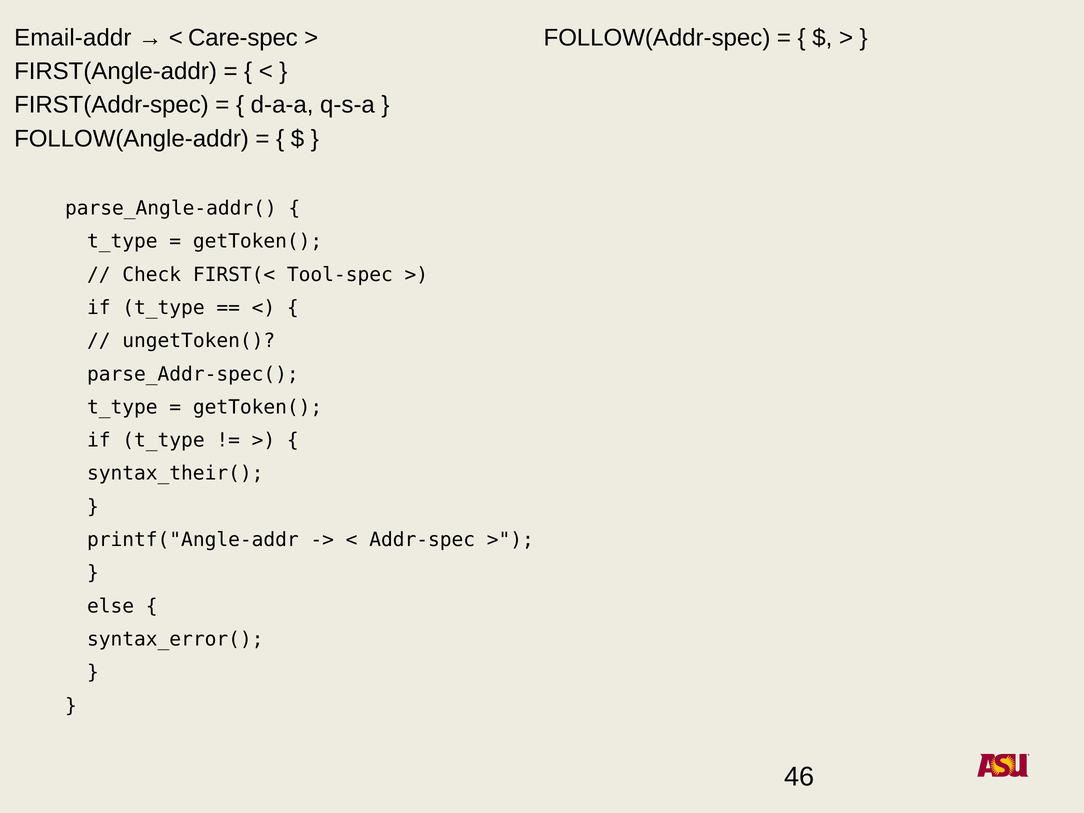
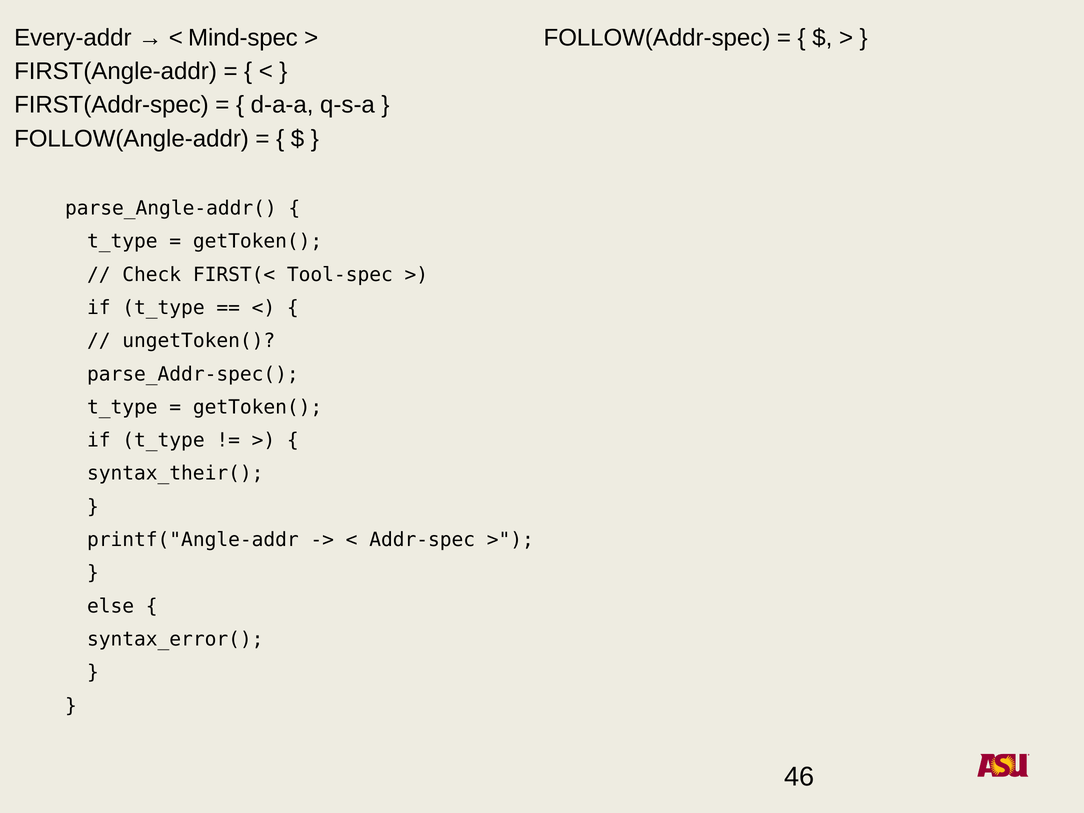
Email-addr: Email-addr -> Every-addr
Care-spec: Care-spec -> Mind-spec
